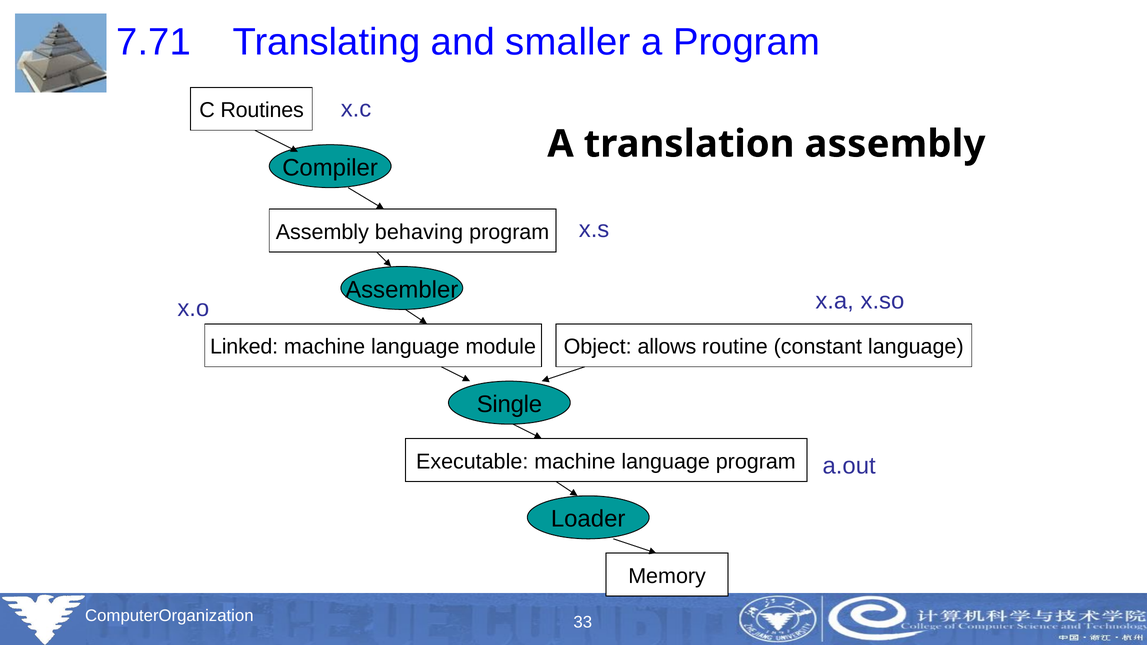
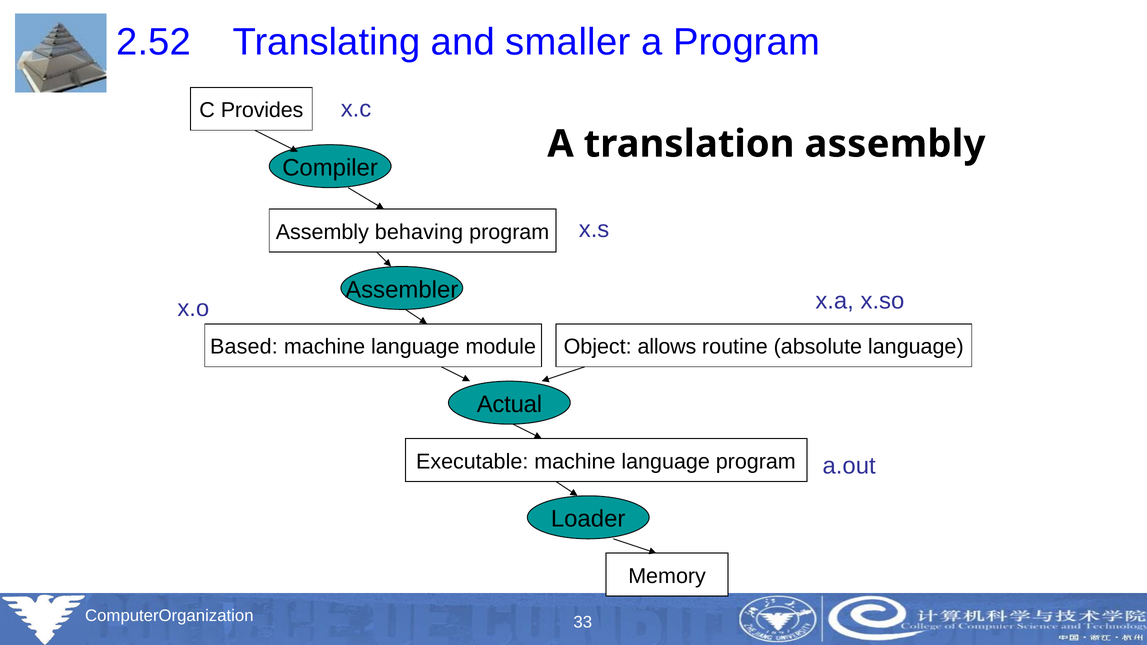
7.71: 7.71 -> 2.52
Routines: Routines -> Provides
Linked: Linked -> Based
constant: constant -> absolute
Single: Single -> Actual
